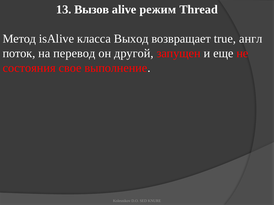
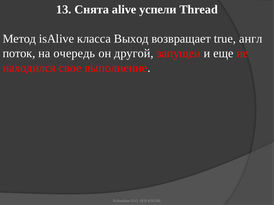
Вызов: Вызов -> Снята
режим: режим -> успели
перевод: перевод -> очередь
состояния: состояния -> находился
